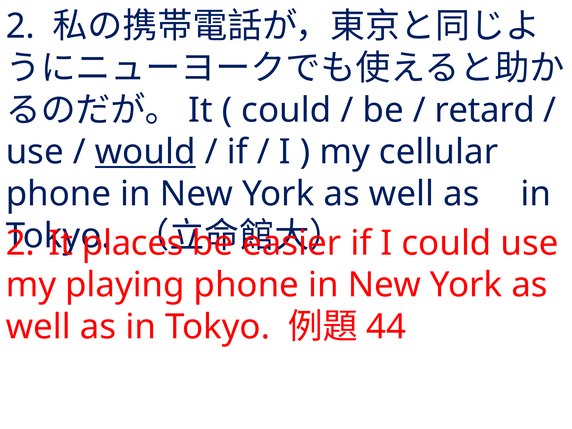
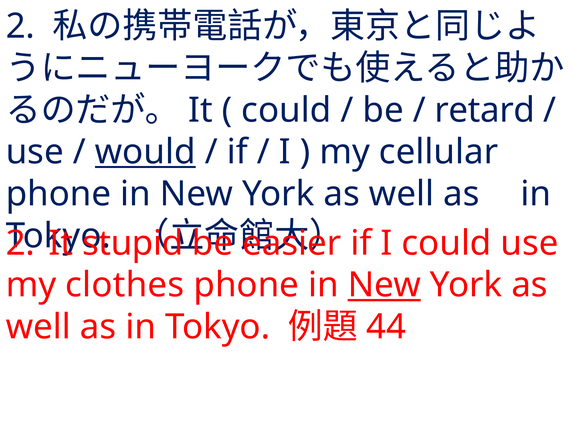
places: places -> stupid
playing: playing -> clothes
New at (384, 285) underline: none -> present
